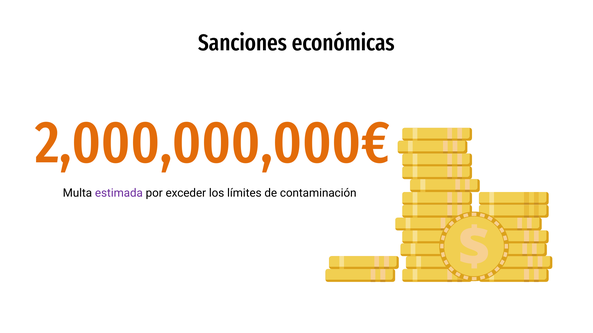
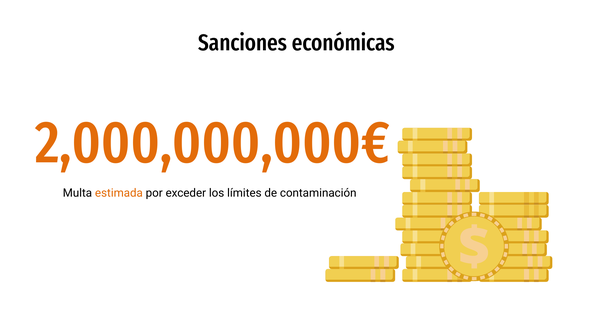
estimada colour: purple -> orange
